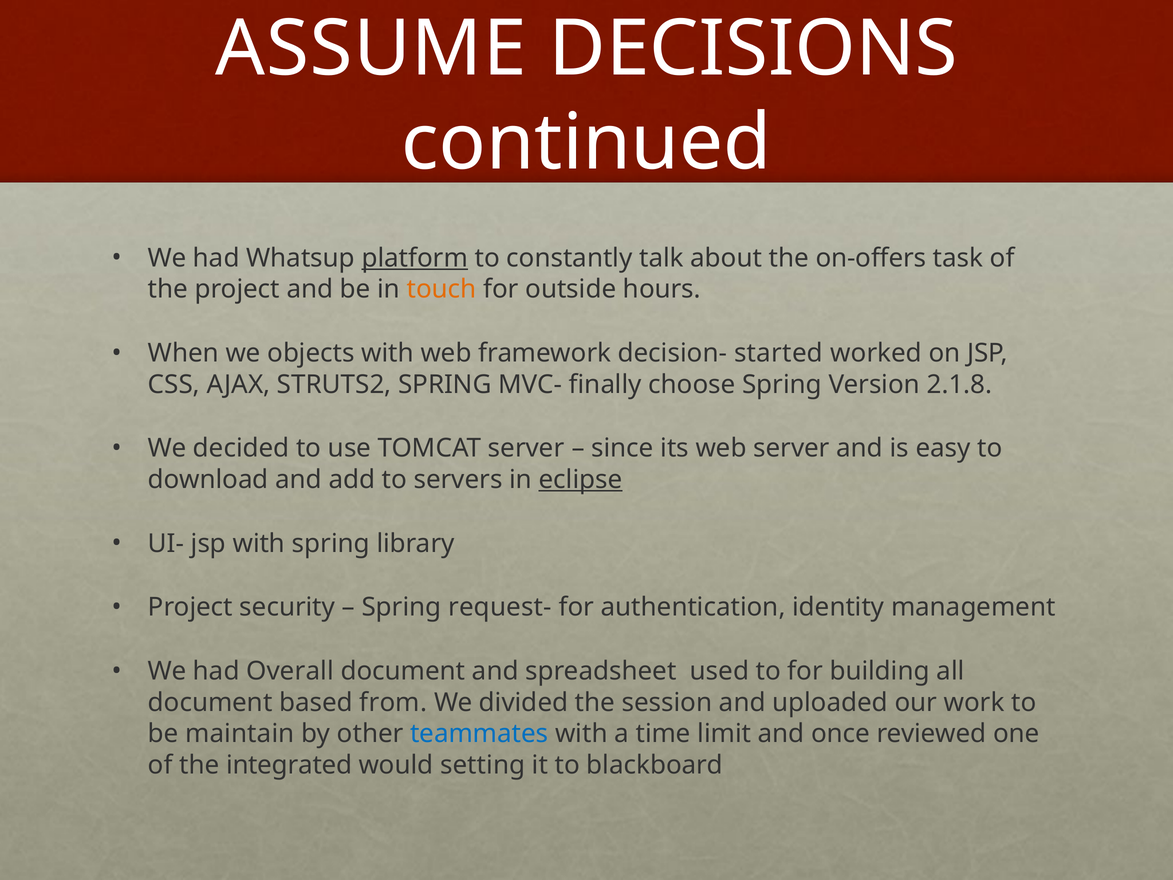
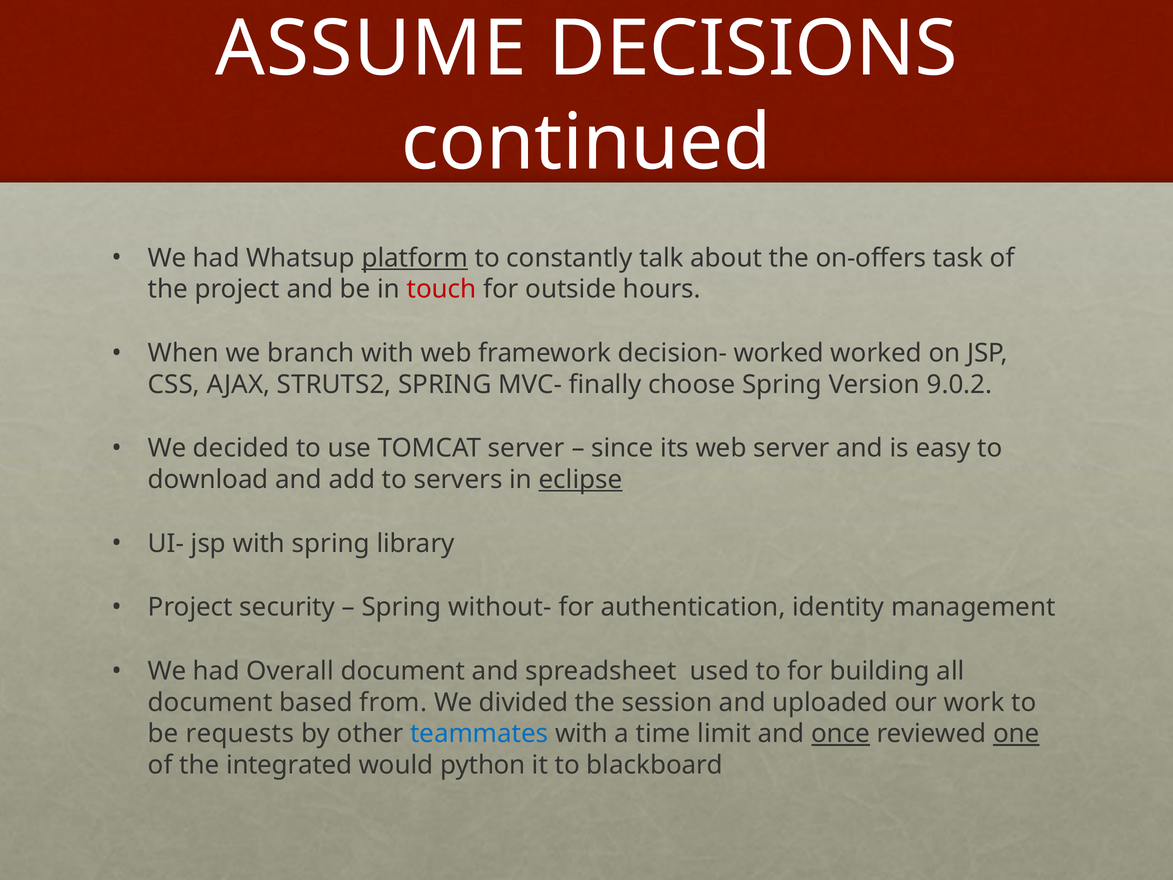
touch colour: orange -> red
objects: objects -> branch
decision- started: started -> worked
2.1.8: 2.1.8 -> 9.0.2
request-: request- -> without-
maintain: maintain -> requests
once underline: none -> present
one underline: none -> present
setting: setting -> python
